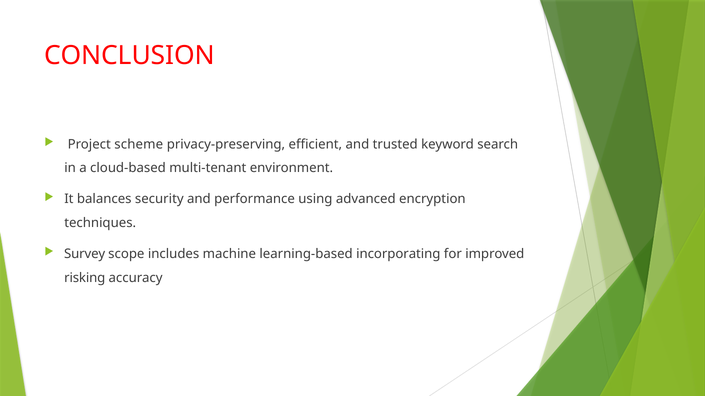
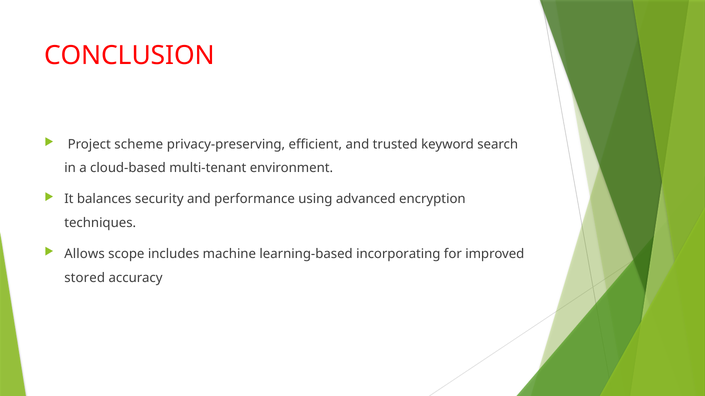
Survey: Survey -> Allows
risking: risking -> stored
